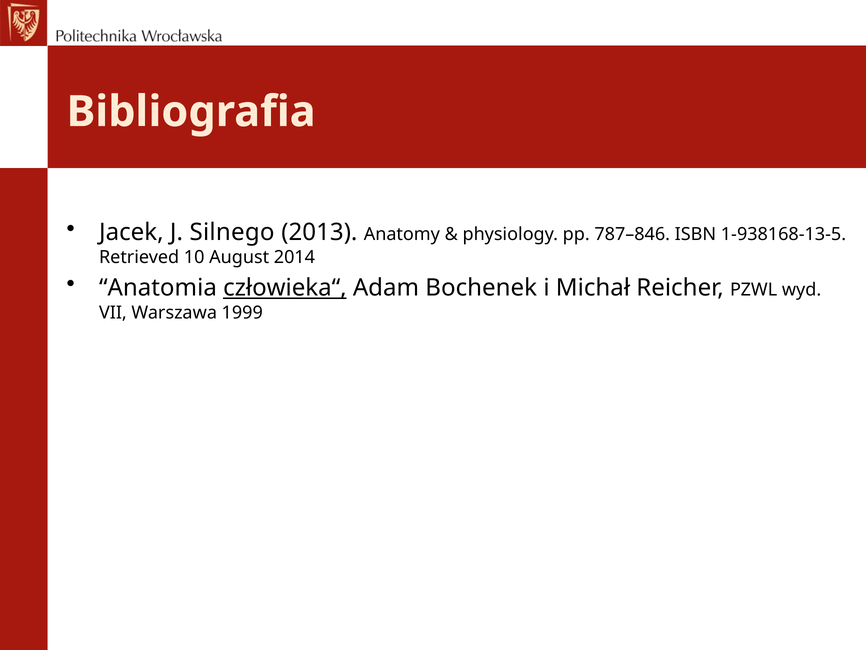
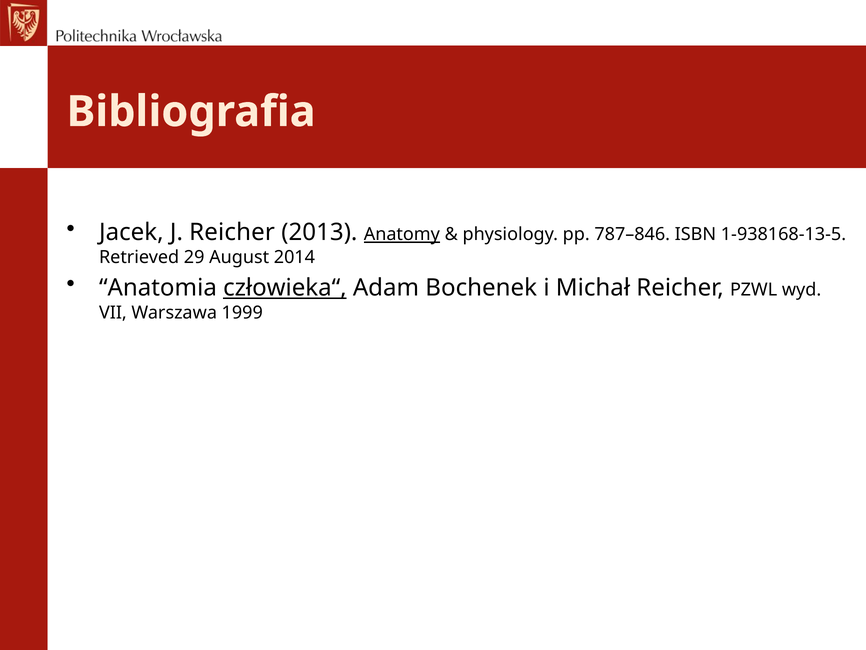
J Silnego: Silnego -> Reicher
Anatomy underline: none -> present
10: 10 -> 29
